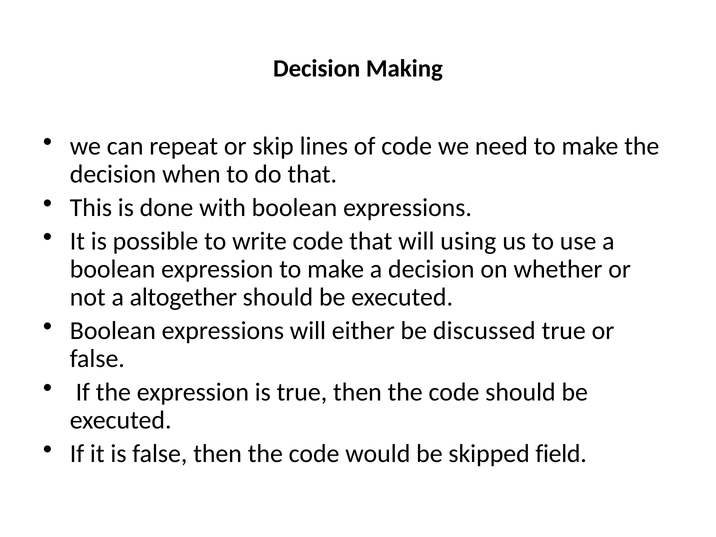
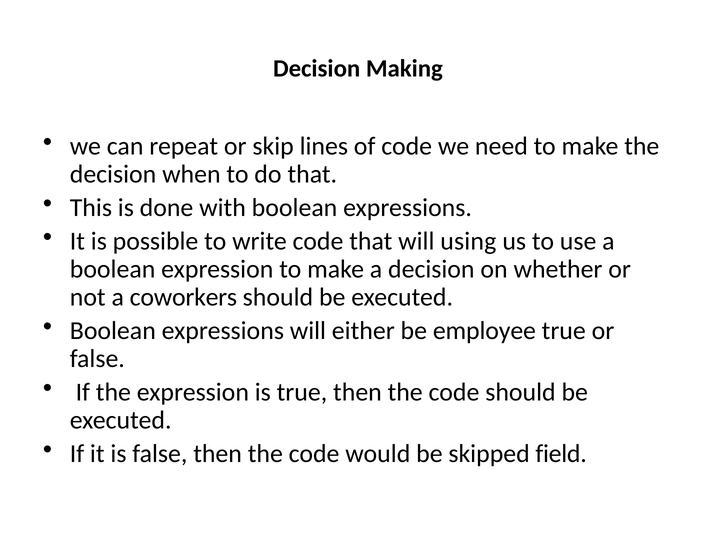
altogether: altogether -> coworkers
discussed: discussed -> employee
